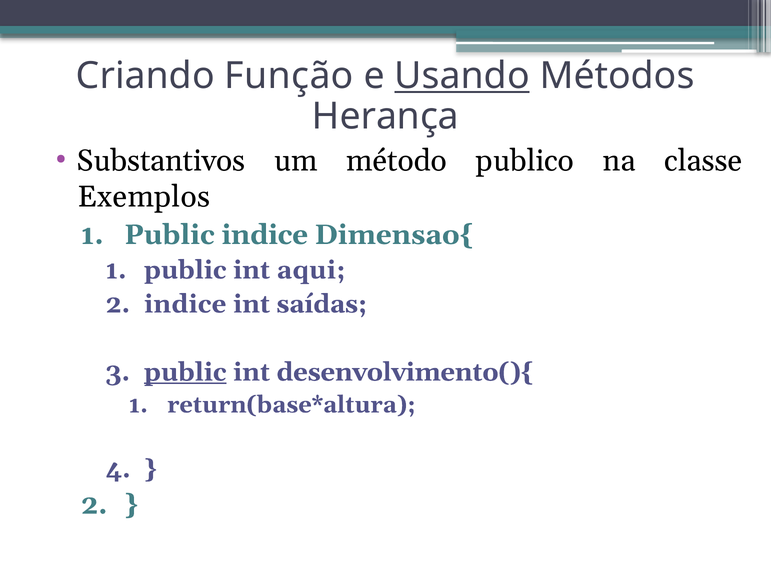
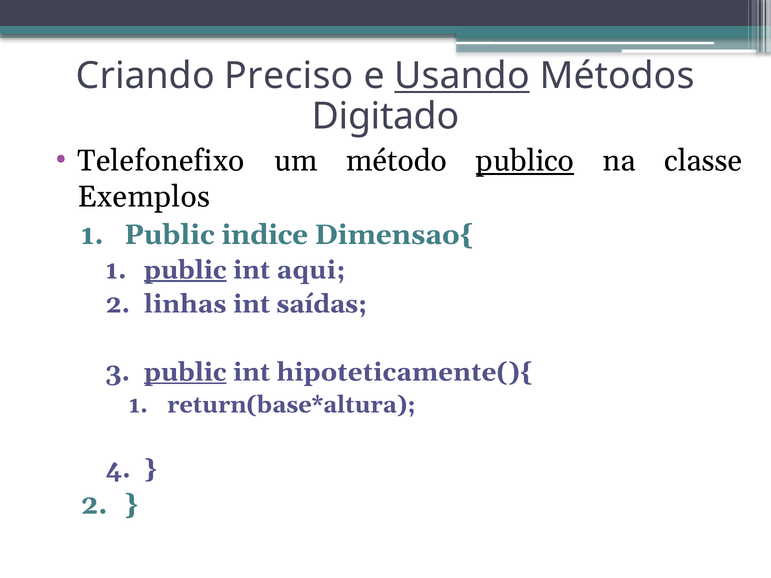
Função: Função -> Preciso
Herança: Herança -> Digitado
Substantivos: Substantivos -> Telefonefixo
publico underline: none -> present
public at (185, 270) underline: none -> present
indice at (185, 304): indice -> linhas
desenvolvimento(){: desenvolvimento(){ -> hipoteticamente(){
